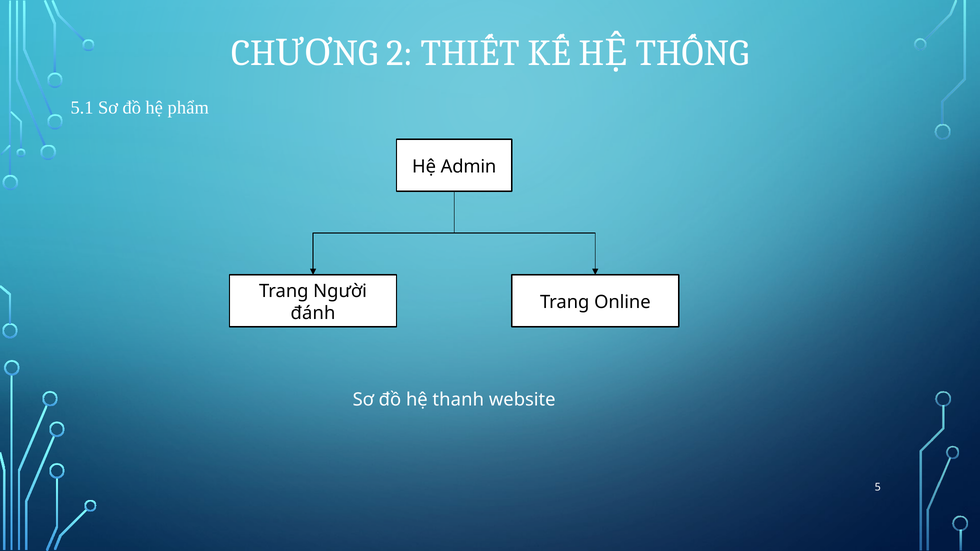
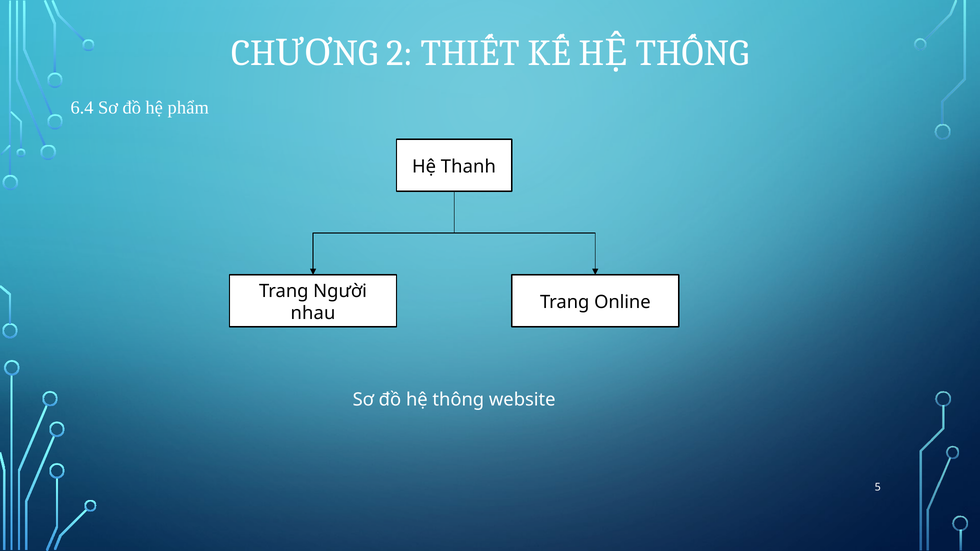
5.1: 5.1 -> 6.4
Admin: Admin -> Thanh
đánh: đánh -> nhau
thanh: thanh -> thông
